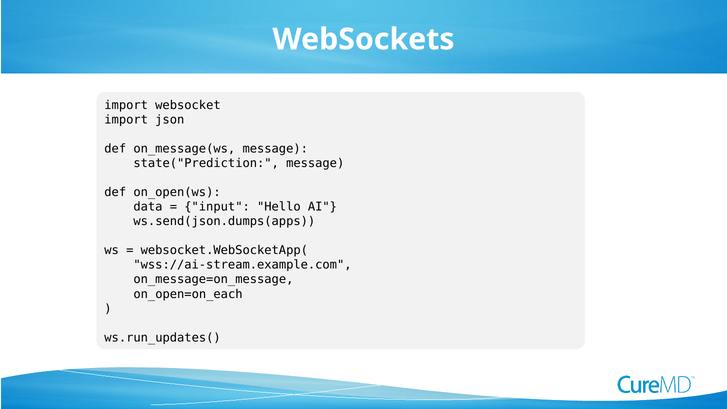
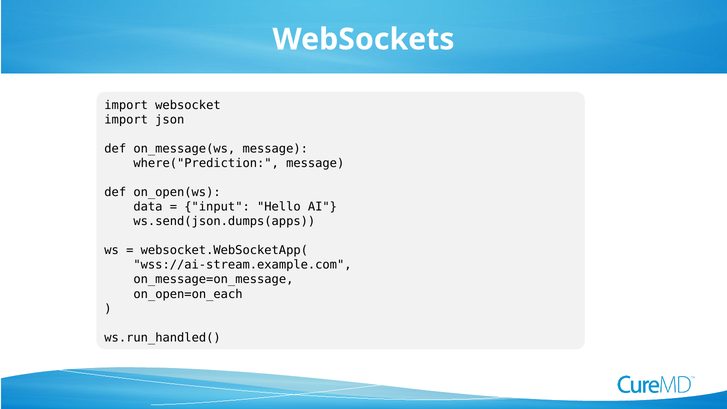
state("Prediction: state("Prediction -> where("Prediction
ws.run_updates(: ws.run_updates( -> ws.run_handled(
